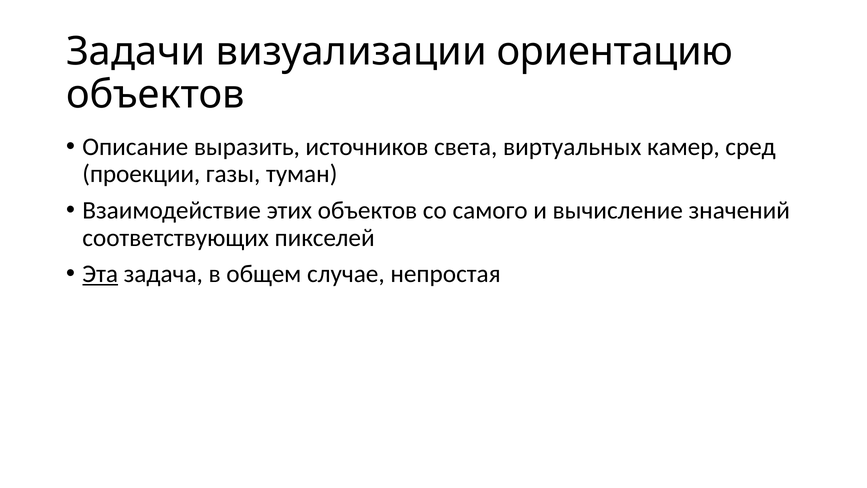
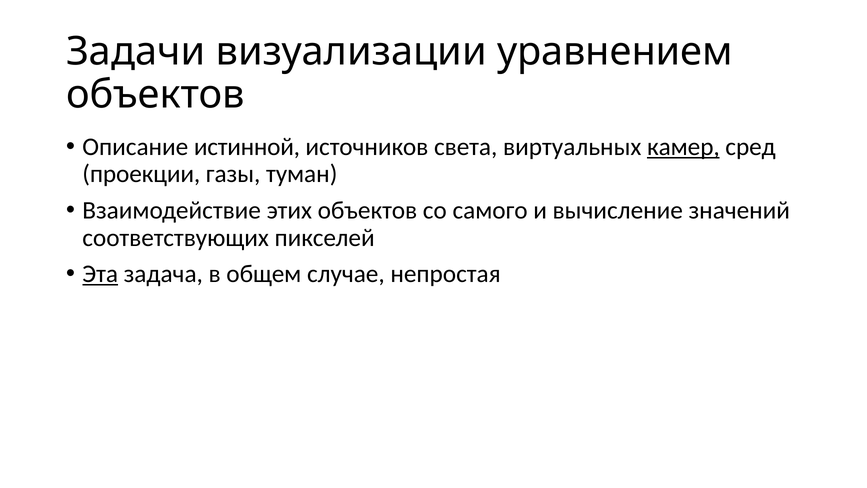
ориентацию: ориентацию -> уравнением
выразить: выразить -> истинной
камер underline: none -> present
